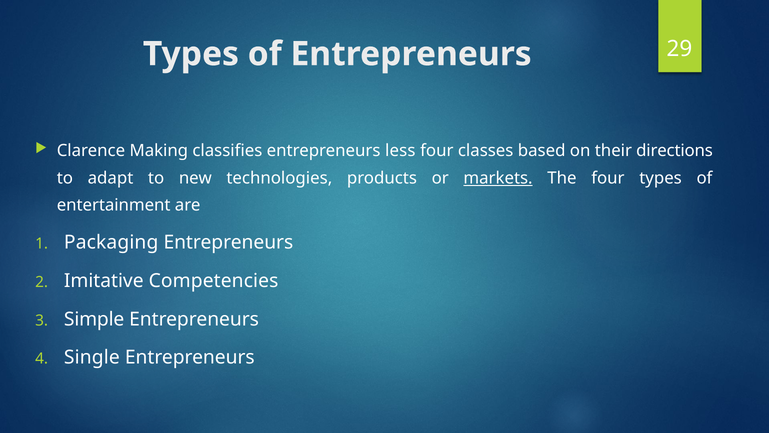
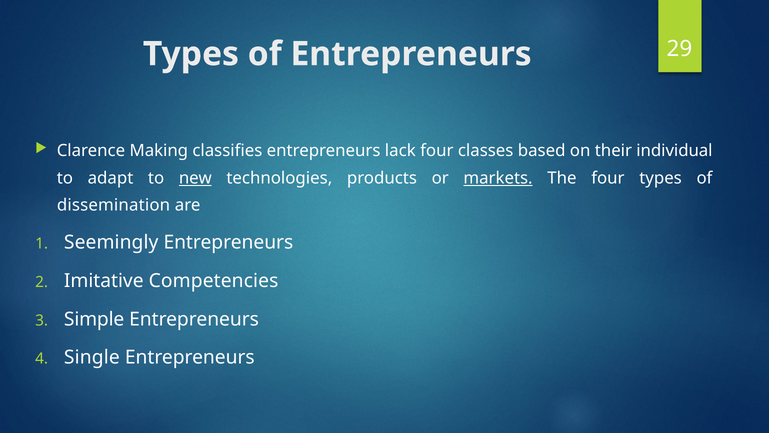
less: less -> lack
directions: directions -> individual
new underline: none -> present
entertainment: entertainment -> dissemination
Packaging: Packaging -> Seemingly
